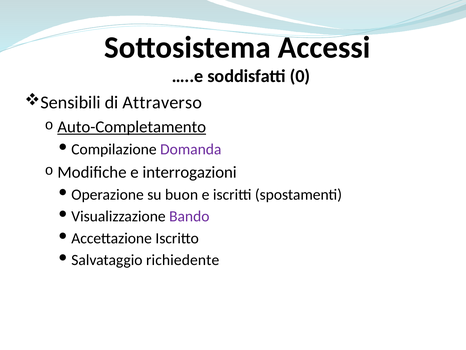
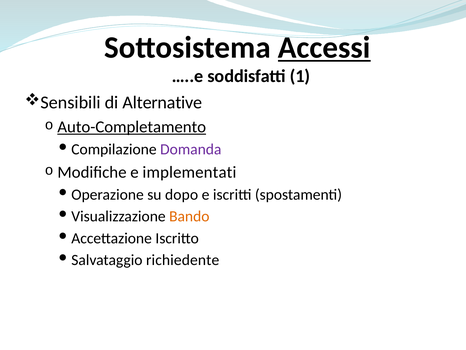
Accessi underline: none -> present
0: 0 -> 1
Attraverso: Attraverso -> Alternative
interrogazioni: interrogazioni -> implementati
buon: buon -> dopo
Bando colour: purple -> orange
